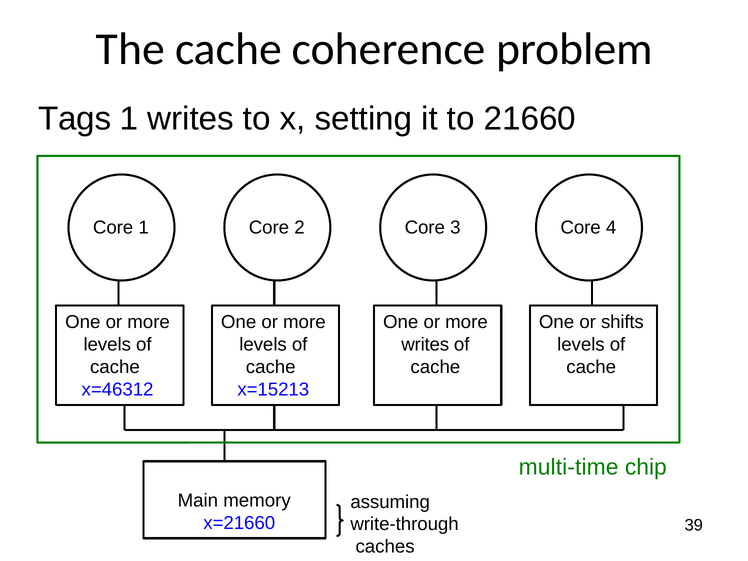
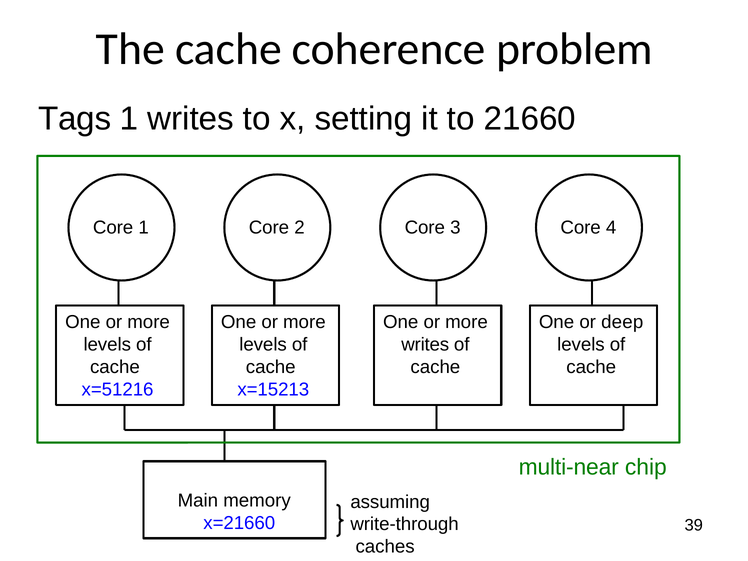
shifts: shifts -> deep
x=46312: x=46312 -> x=51216
multi-time: multi-time -> multi-near
